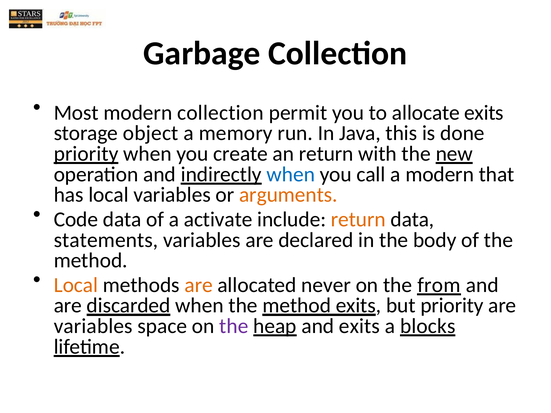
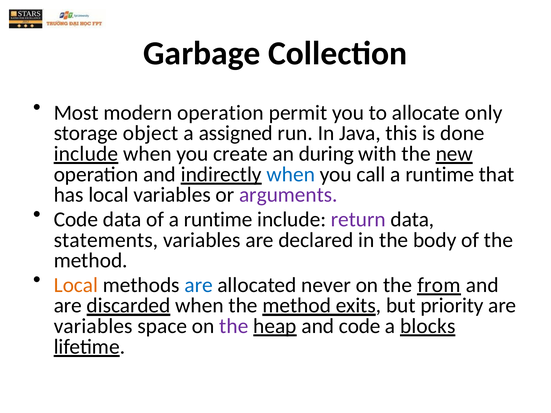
modern collection: collection -> operation
allocate exits: exits -> only
memory: memory -> assigned
priority at (86, 154): priority -> include
an return: return -> during
call a modern: modern -> runtime
arguments colour: orange -> purple
of a activate: activate -> runtime
return at (358, 220) colour: orange -> purple
are at (199, 285) colour: orange -> blue
and exits: exits -> code
